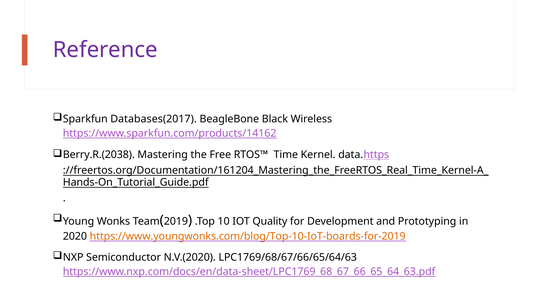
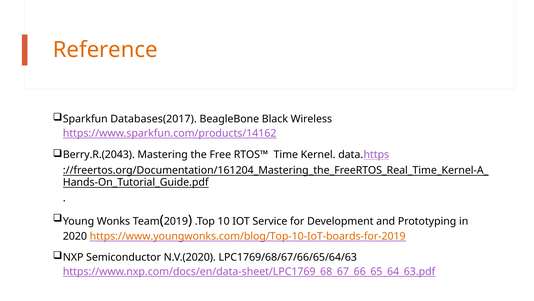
Reference colour: purple -> orange
Berry.R.(2038: Berry.R.(2038 -> Berry.R.(2043
Quality: Quality -> Service
